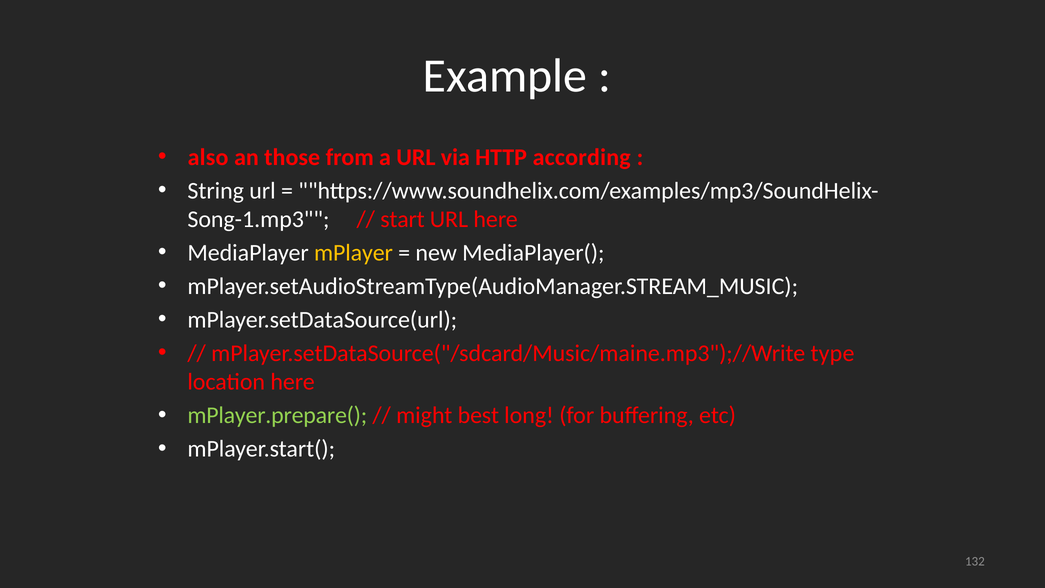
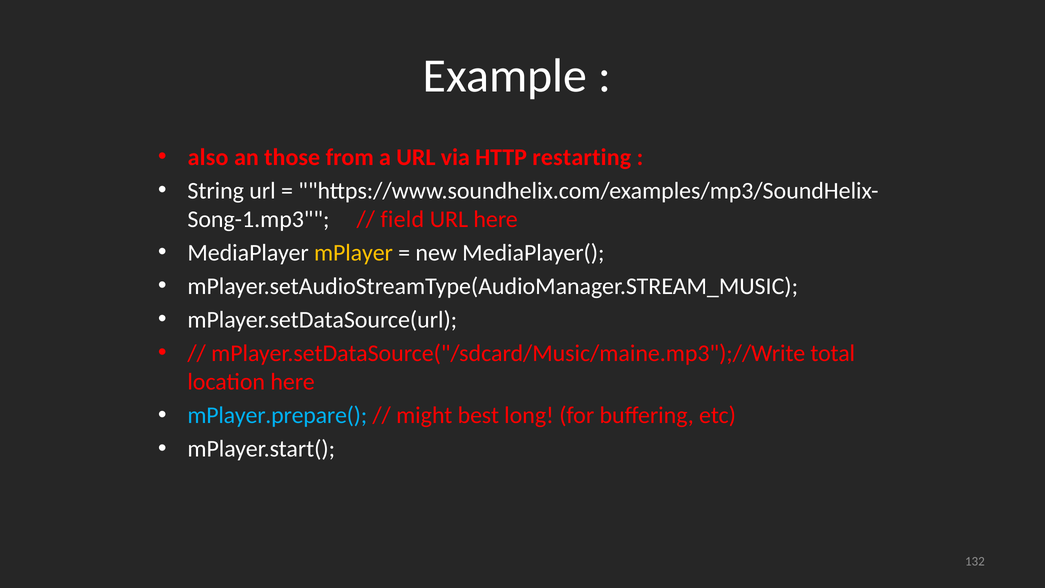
according: according -> restarting
start: start -> field
type: type -> total
mPlayer.prepare( colour: light green -> light blue
